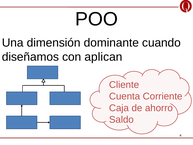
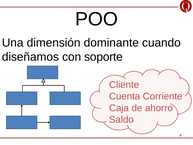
aplican: aplican -> soporte
